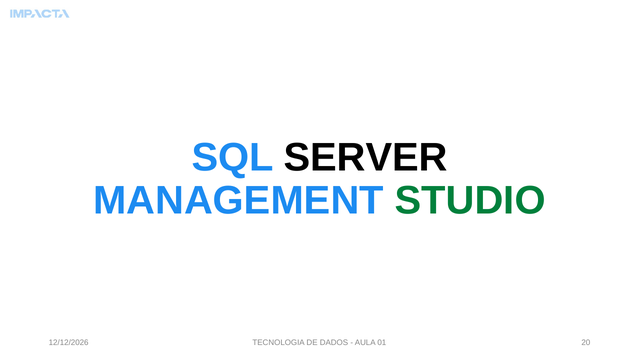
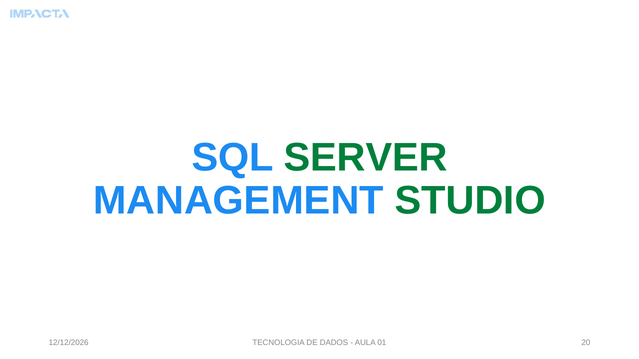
SERVER colour: black -> green
